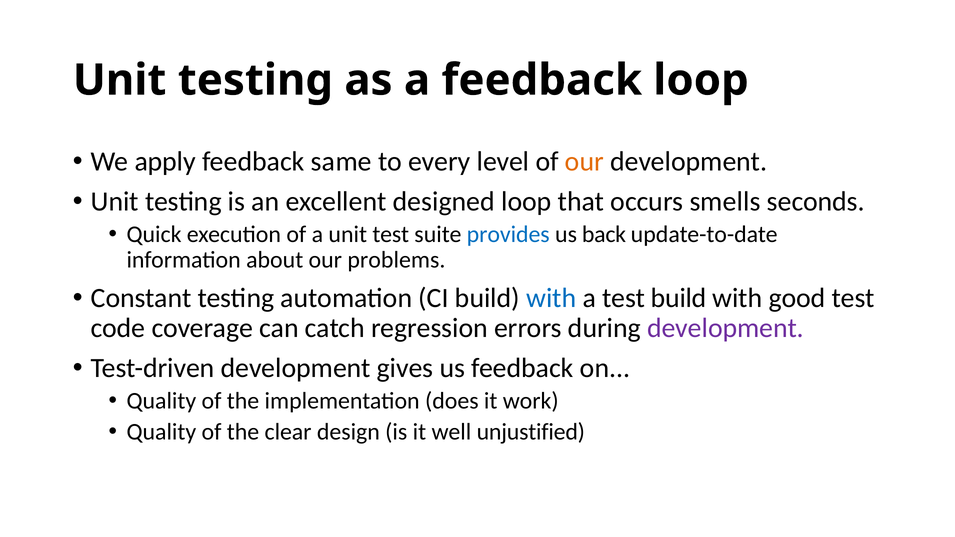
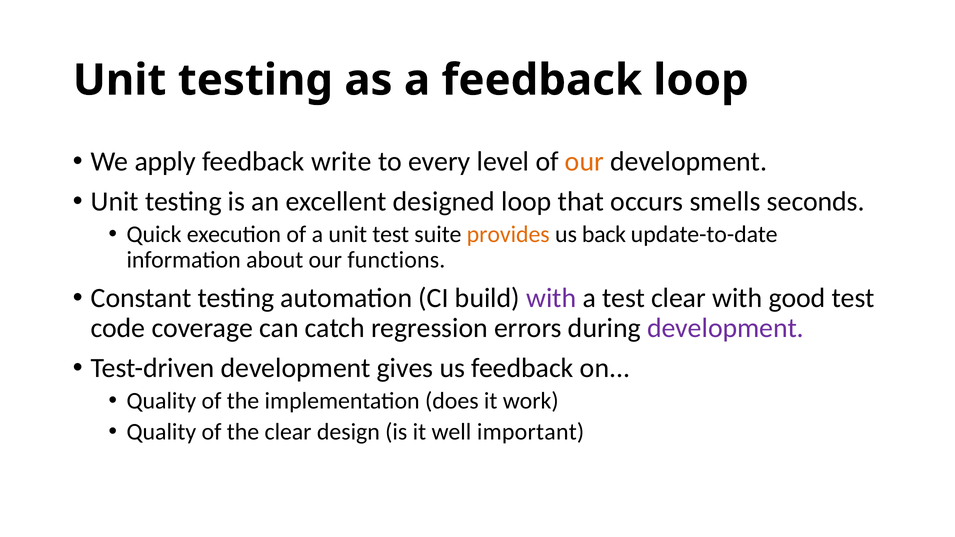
same: same -> write
provides colour: blue -> orange
problems: problems -> functions
with at (551, 298) colour: blue -> purple
test build: build -> clear
unjustified: unjustified -> important
